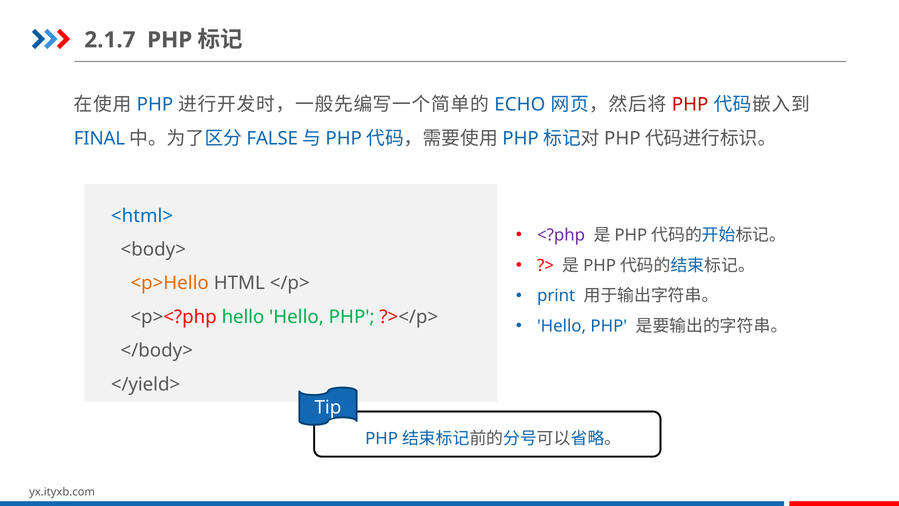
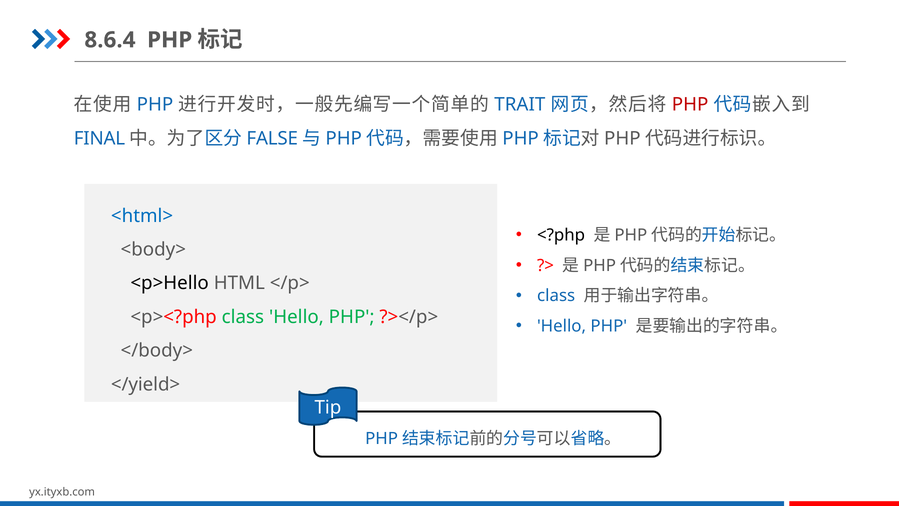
2.1.7: 2.1.7 -> 8.6.4
ECHO: ECHO -> TRAIT
<?php colour: purple -> black
<p>Hello colour: orange -> black
print at (556, 296): print -> class
<p><?php hello: hello -> class
